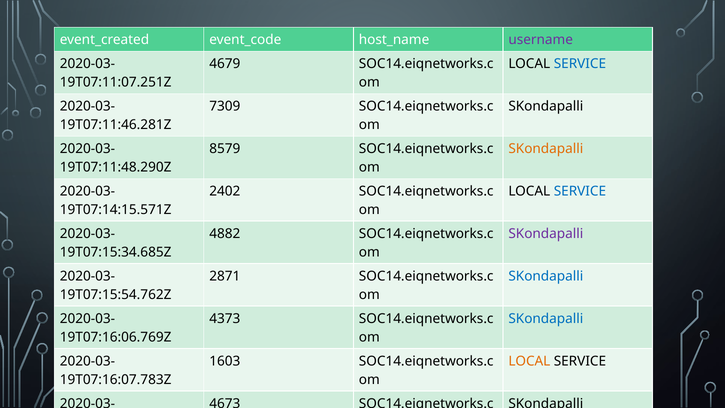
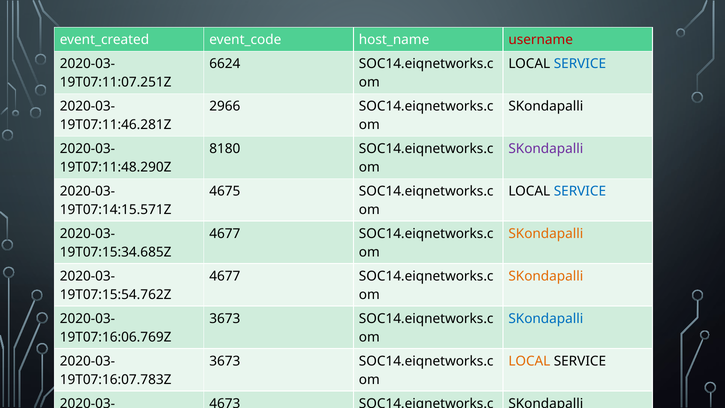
username colour: purple -> red
4679: 4679 -> 6624
7309: 7309 -> 2966
8579: 8579 -> 8180
SKondapalli at (546, 149) colour: orange -> purple
2402: 2402 -> 4675
4882 at (225, 234): 4882 -> 4677
SKondapalli at (546, 234) colour: purple -> orange
2871 at (225, 276): 2871 -> 4677
SKondapalli at (546, 276) colour: blue -> orange
4373 at (225, 319): 4373 -> 3673
1603 at (225, 361): 1603 -> 3673
